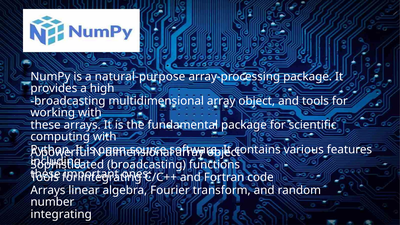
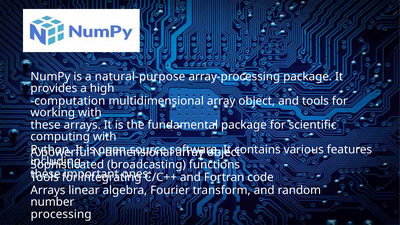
broadcasting at (68, 101): broadcasting -> computation
integrating at (61, 214): integrating -> processing
